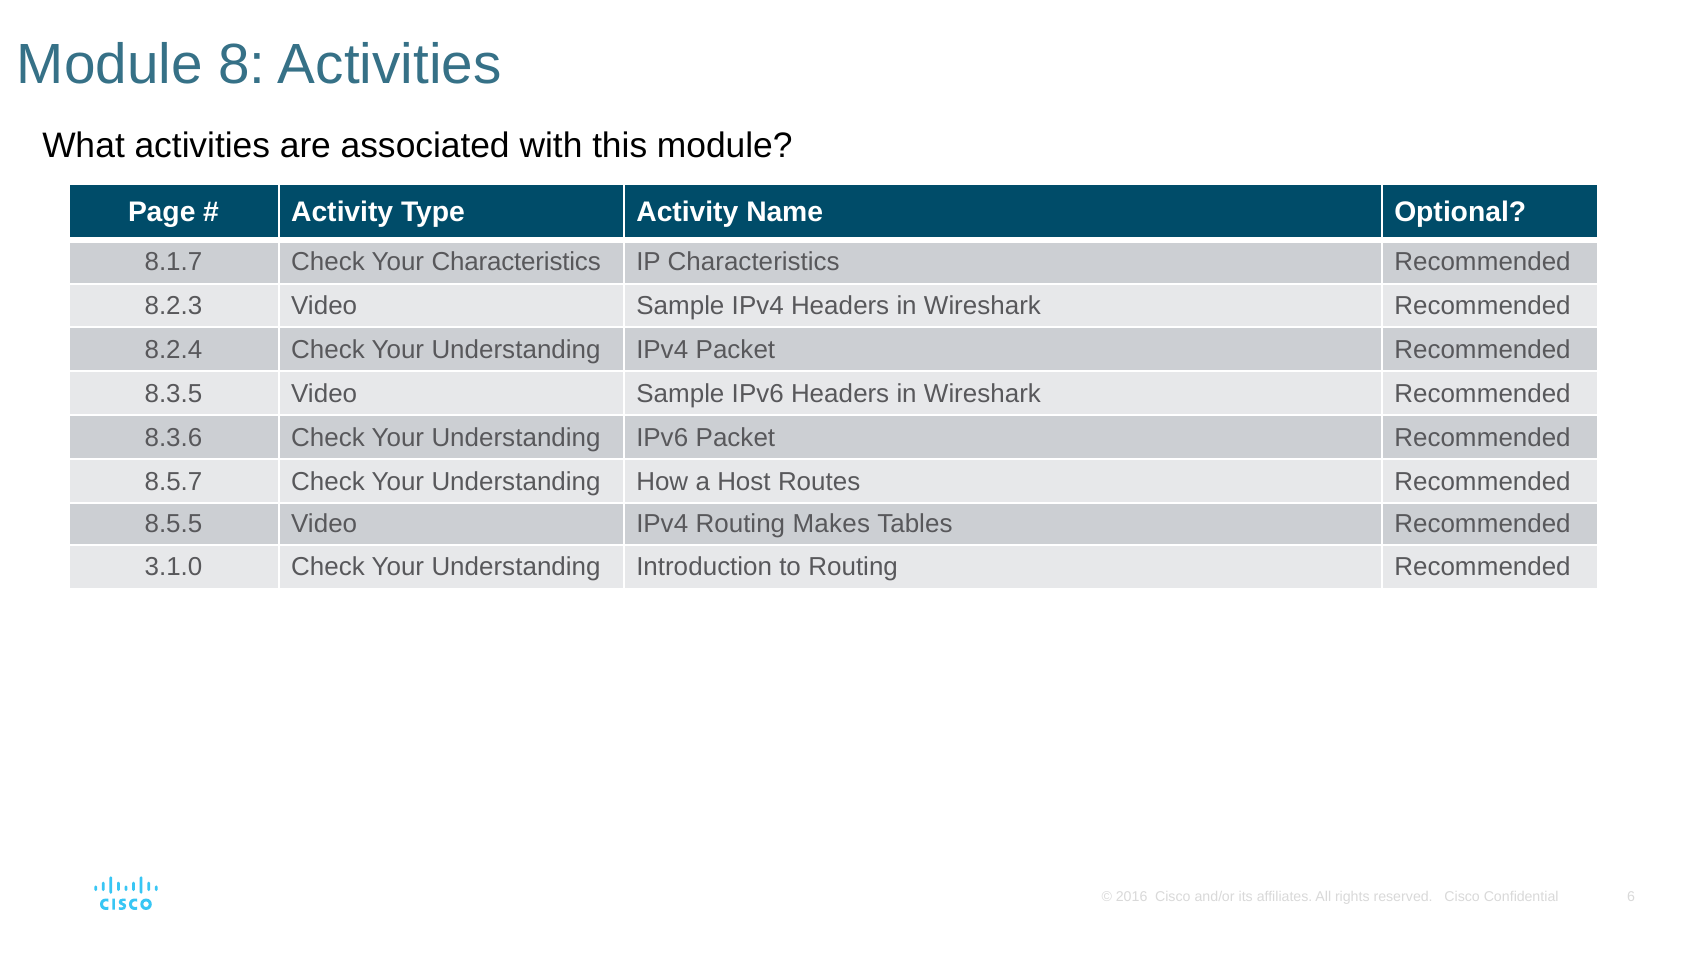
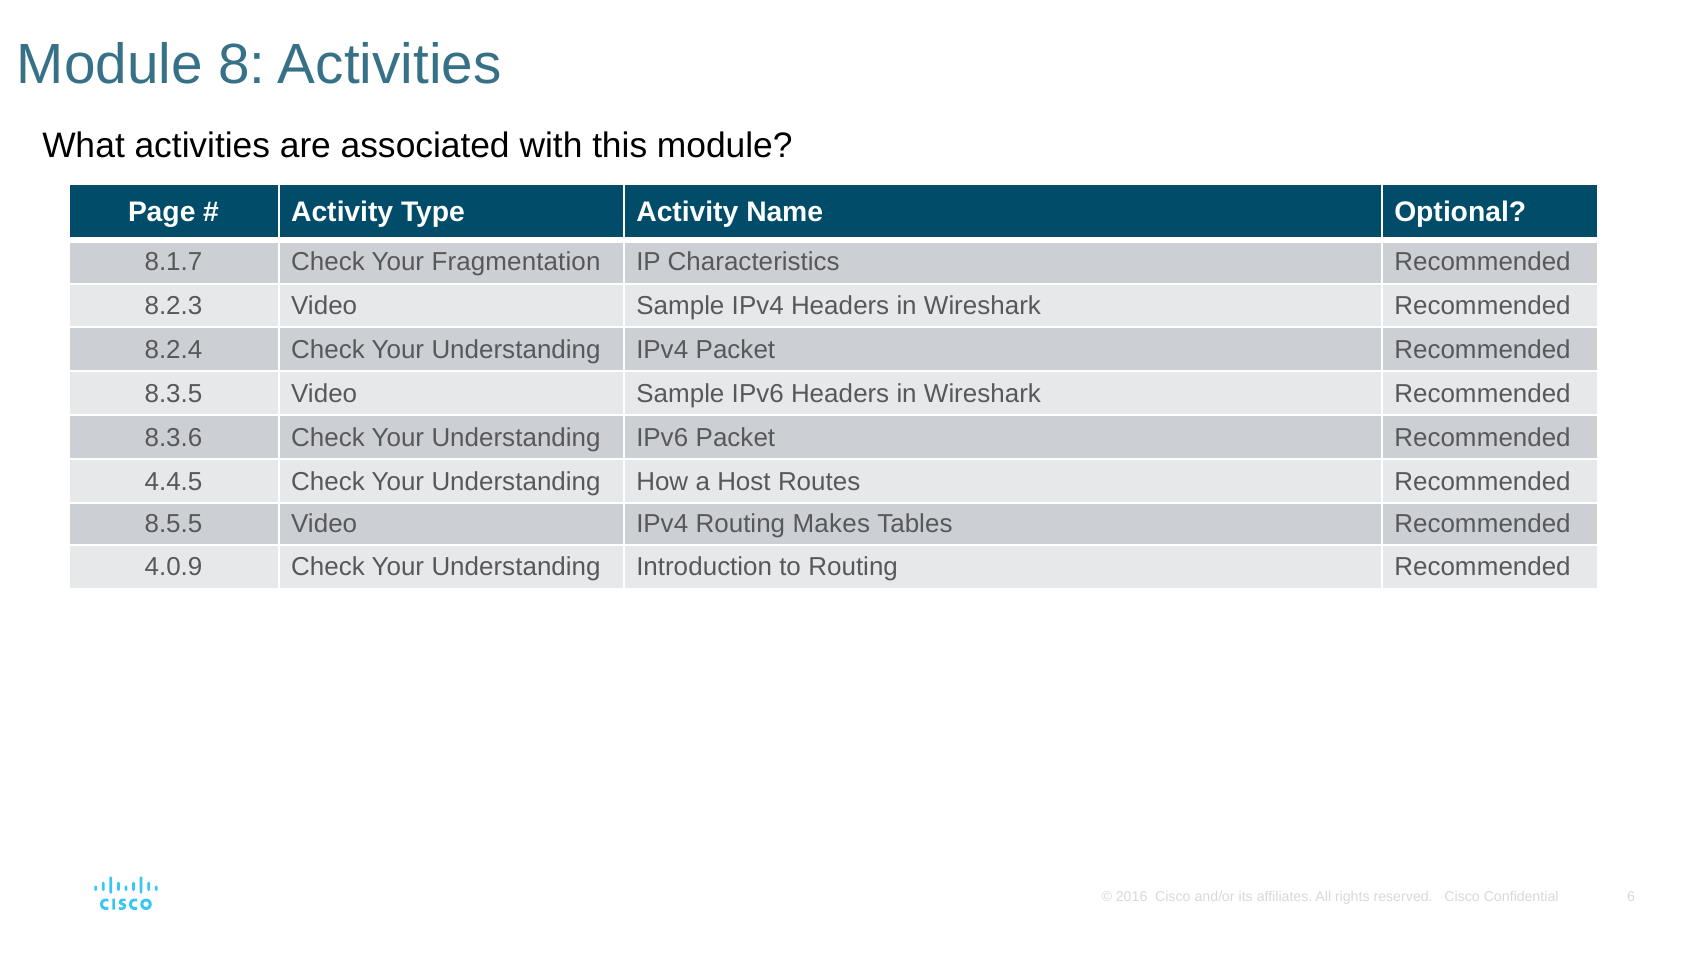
Your Characteristics: Characteristics -> Fragmentation
8.5.7: 8.5.7 -> 4.4.5
3.1.0: 3.1.0 -> 4.0.9
